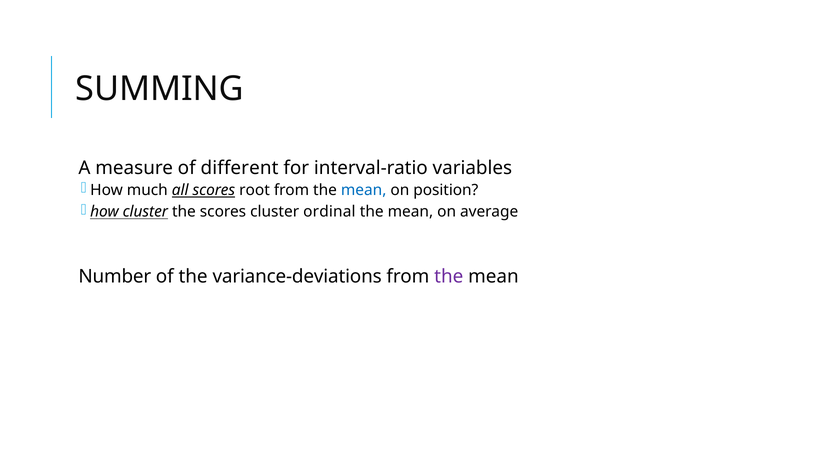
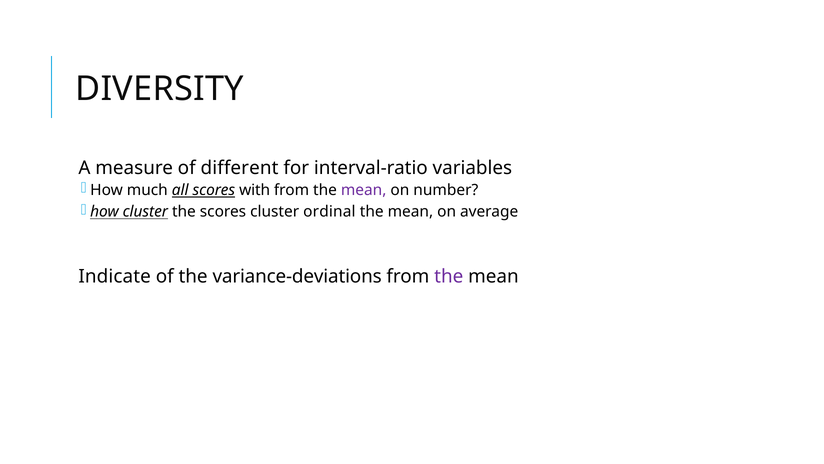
SUMMING: SUMMING -> DIVERSITY
root: root -> with
mean at (364, 190) colour: blue -> purple
position: position -> number
Number: Number -> Indicate
